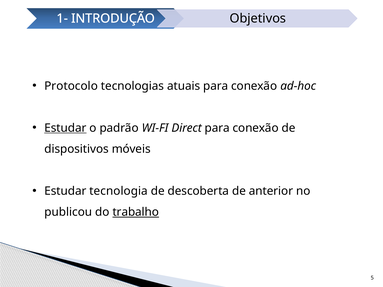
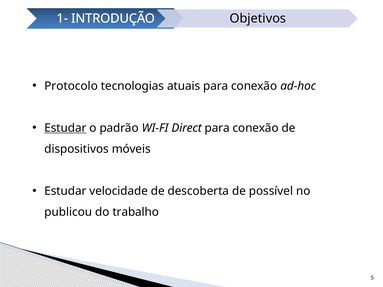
tecnologia: tecnologia -> velocidade
anterior: anterior -> possível
trabalho underline: present -> none
